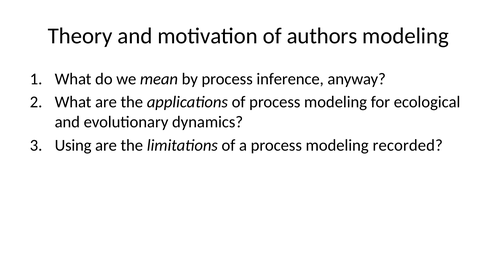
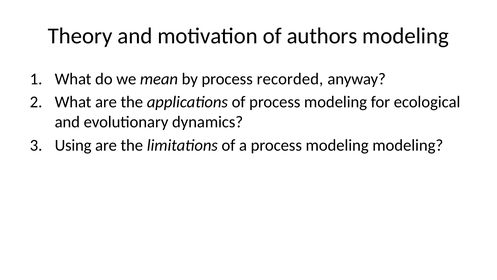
inference: inference -> recorded
modeling recorded: recorded -> modeling
